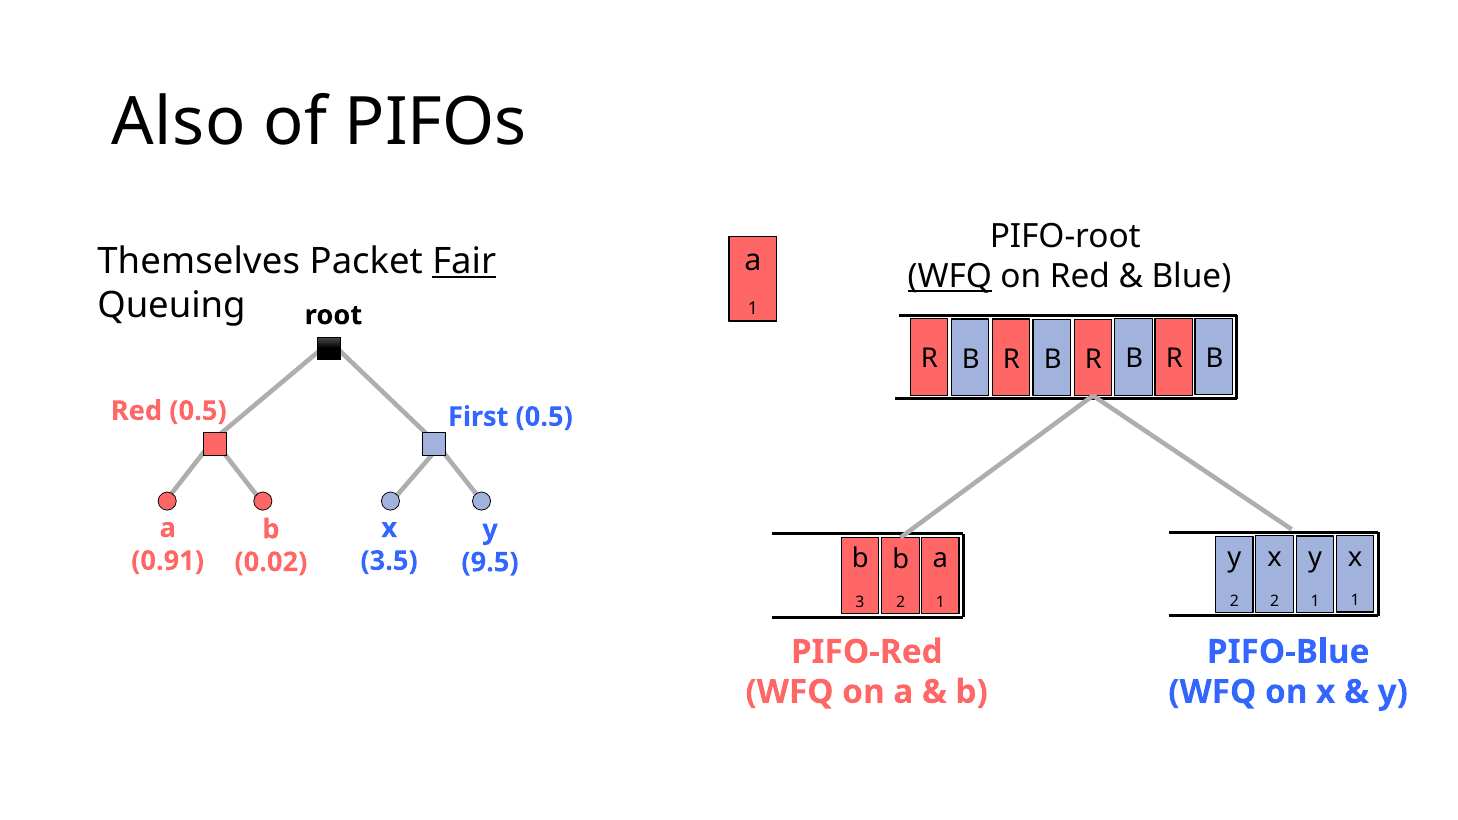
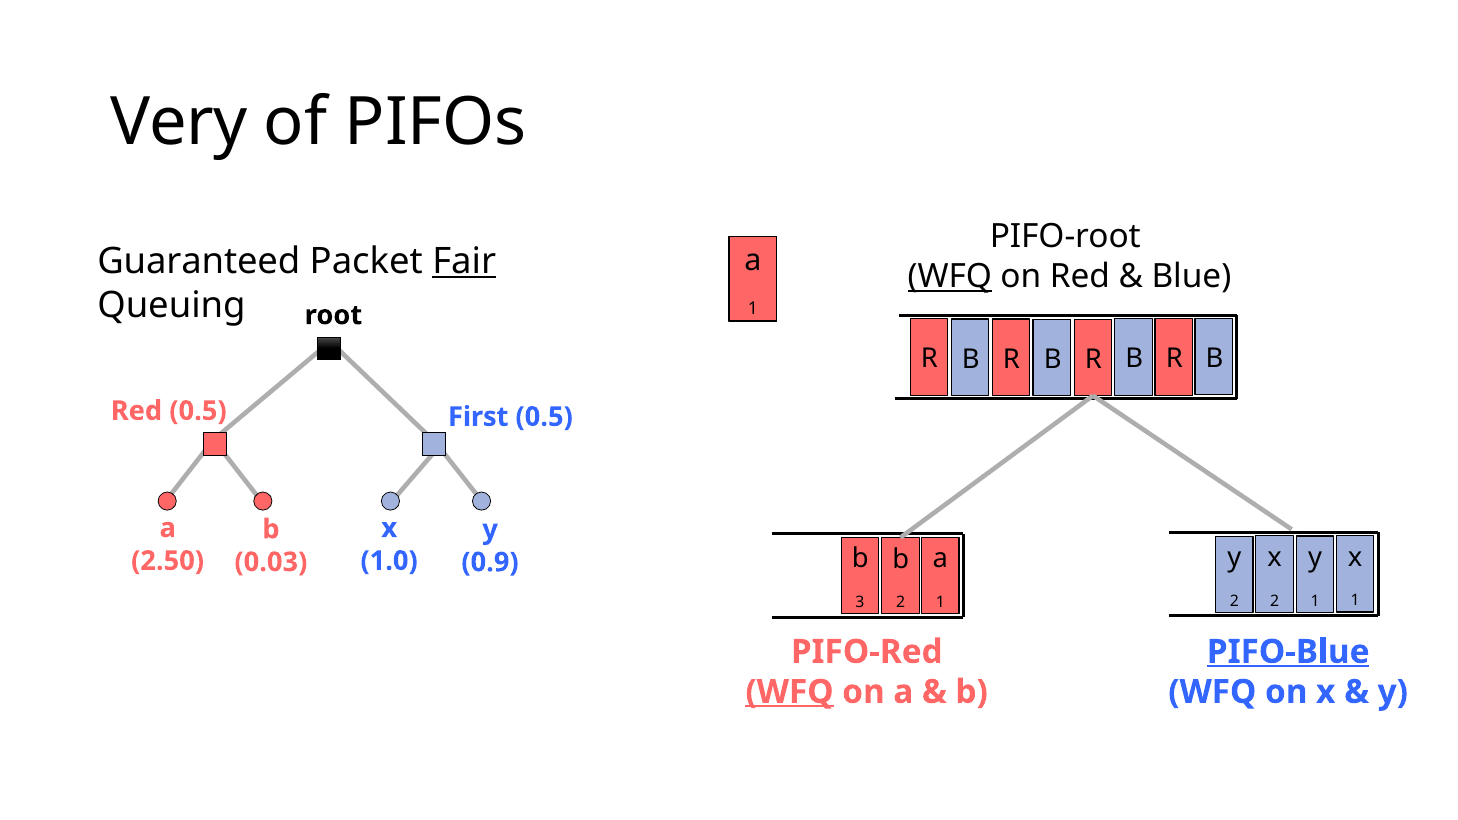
Also: Also -> Very
Themselves: Themselves -> Guaranteed
0.91: 0.91 -> 2.50
3.5: 3.5 -> 1.0
0.02: 0.02 -> 0.03
9.5: 9.5 -> 0.9
PIFO-Blue underline: none -> present
WFQ at (790, 692) underline: none -> present
